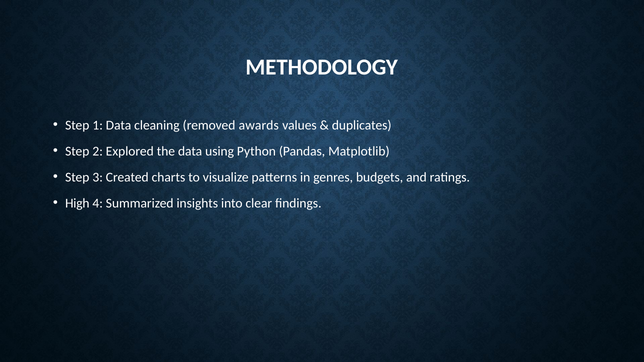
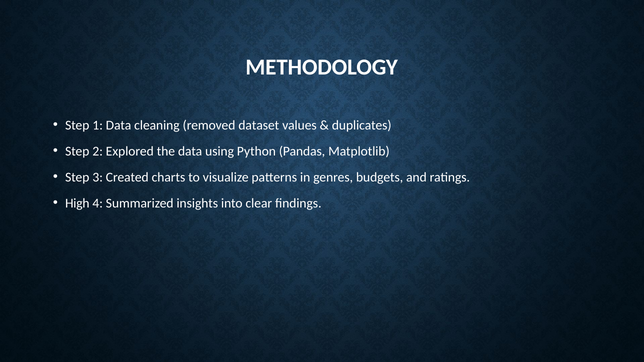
awards: awards -> dataset
